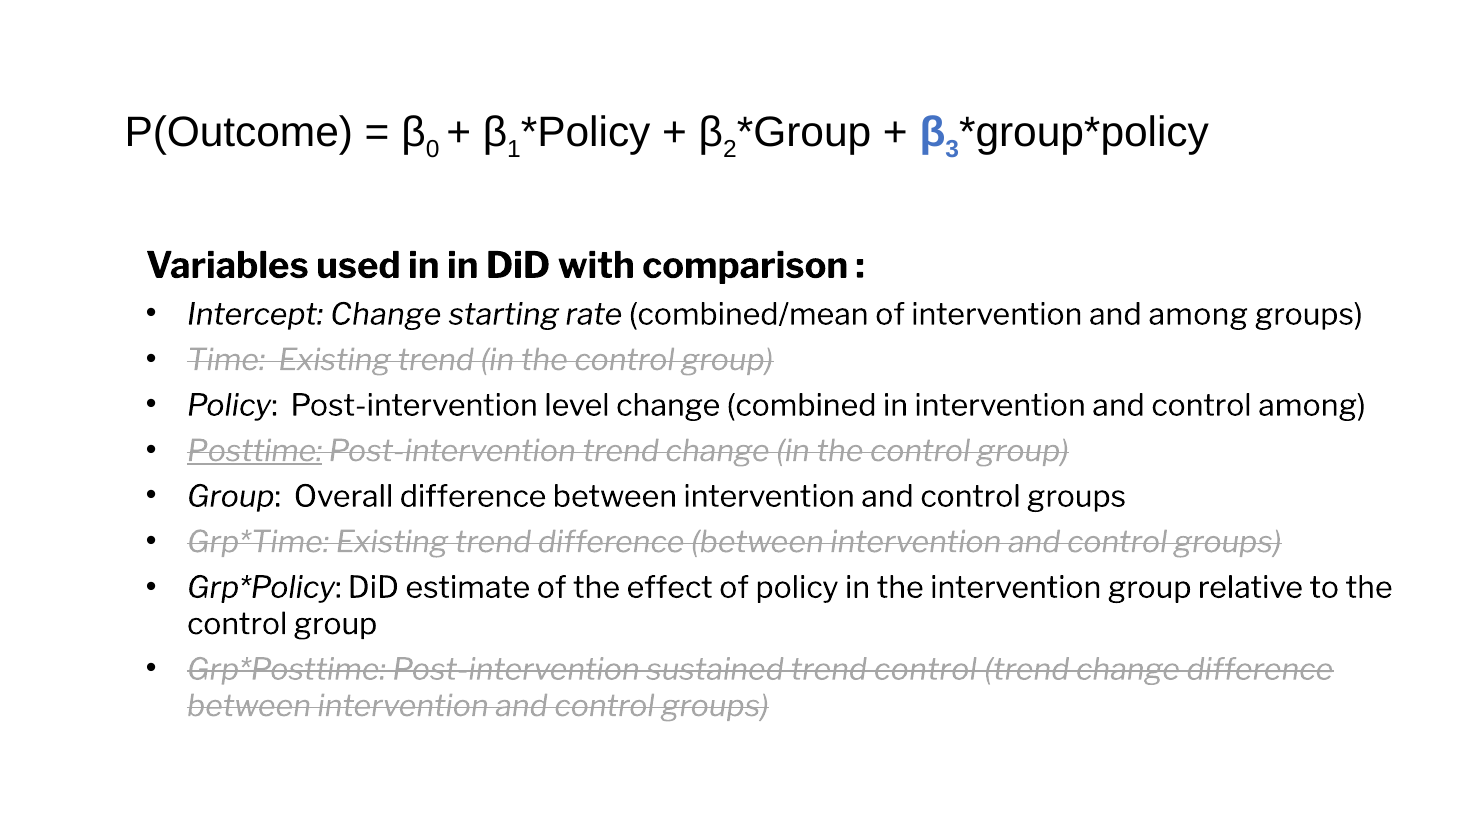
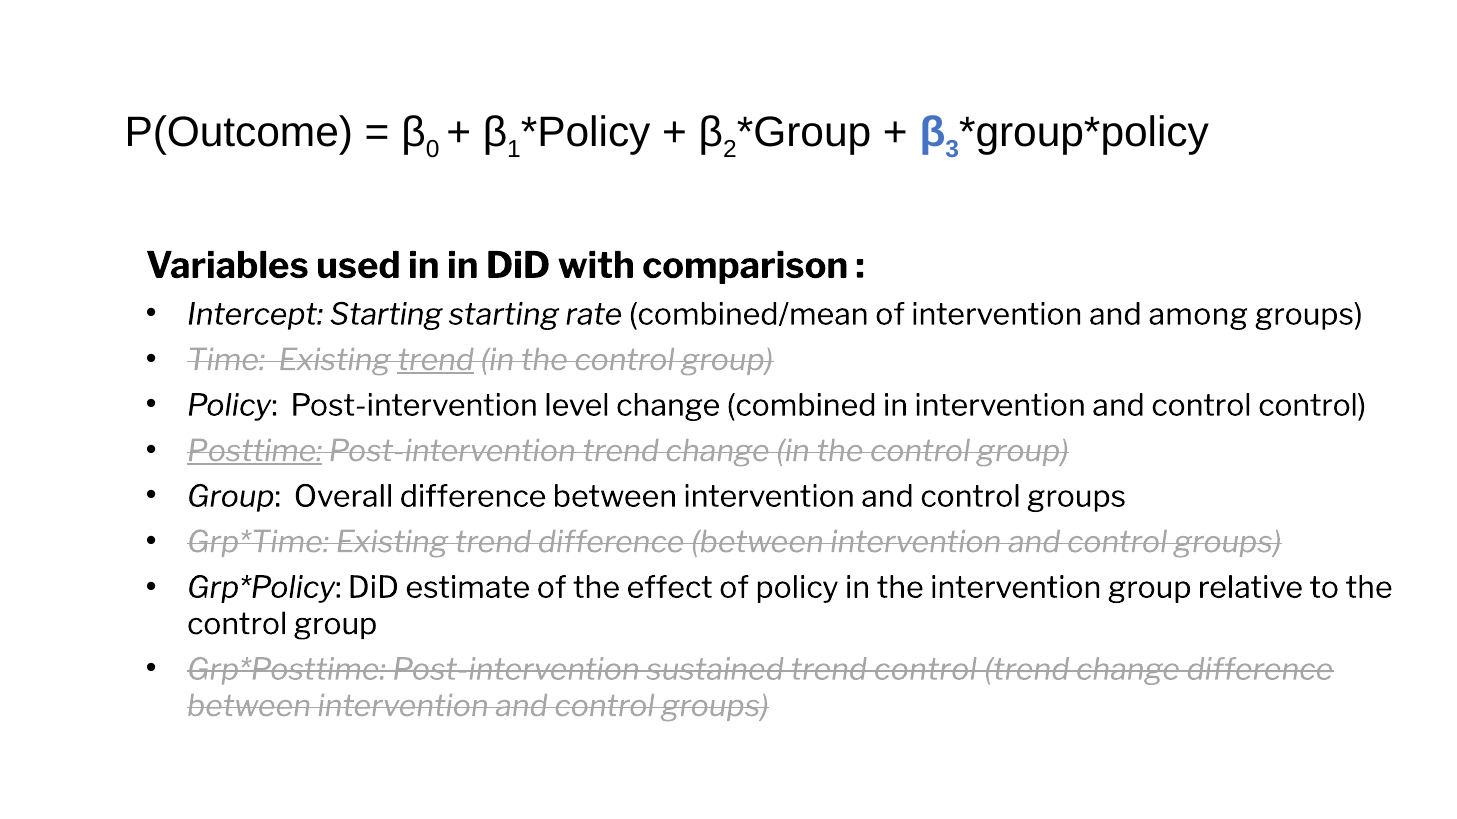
Intercept Change: Change -> Starting
trend at (436, 360) underline: none -> present
control among: among -> control
